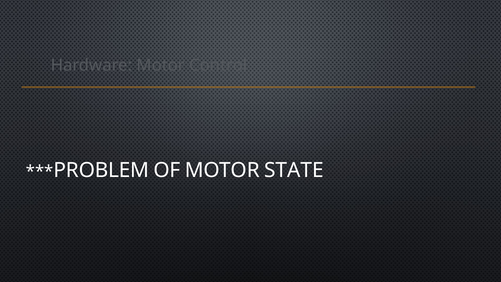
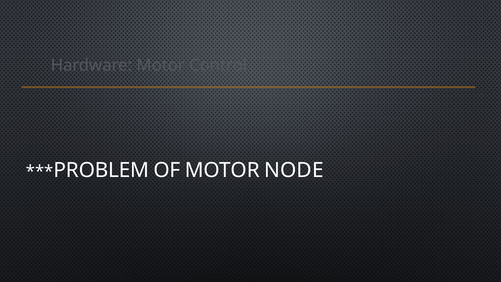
STATE: STATE -> NODE
